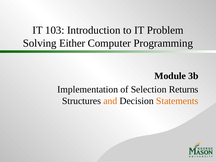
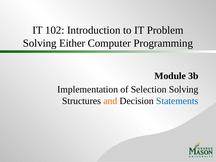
103: 103 -> 102
Selection Returns: Returns -> Solving
Statements colour: orange -> blue
